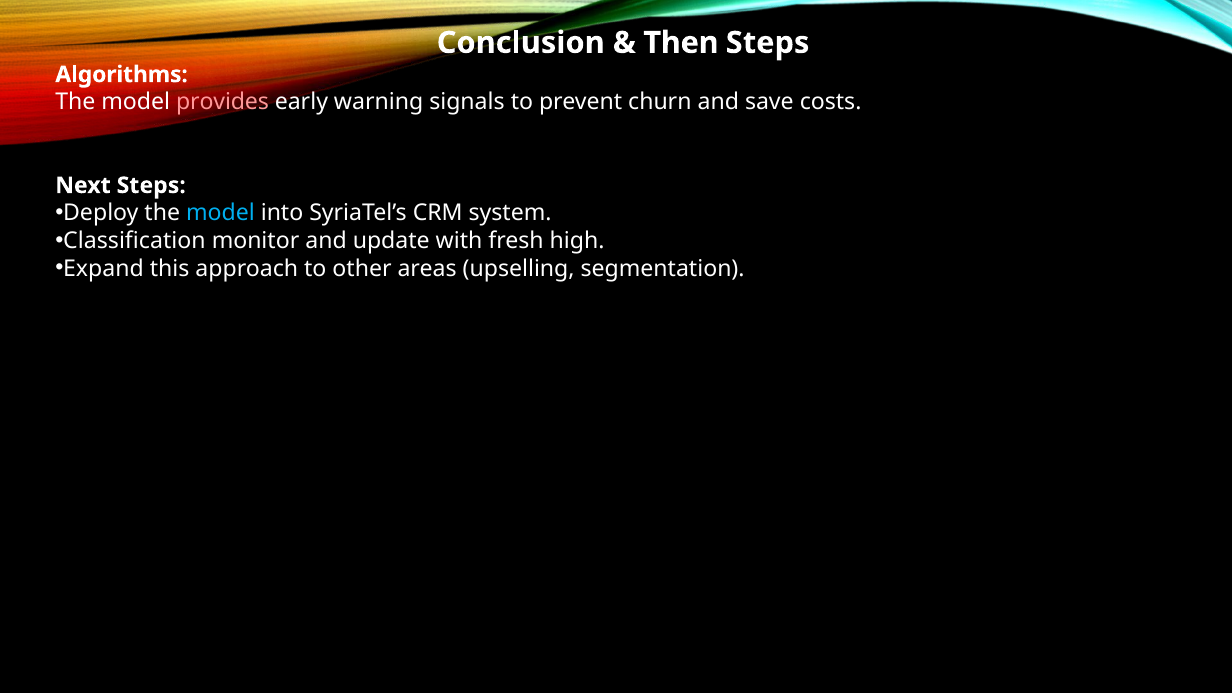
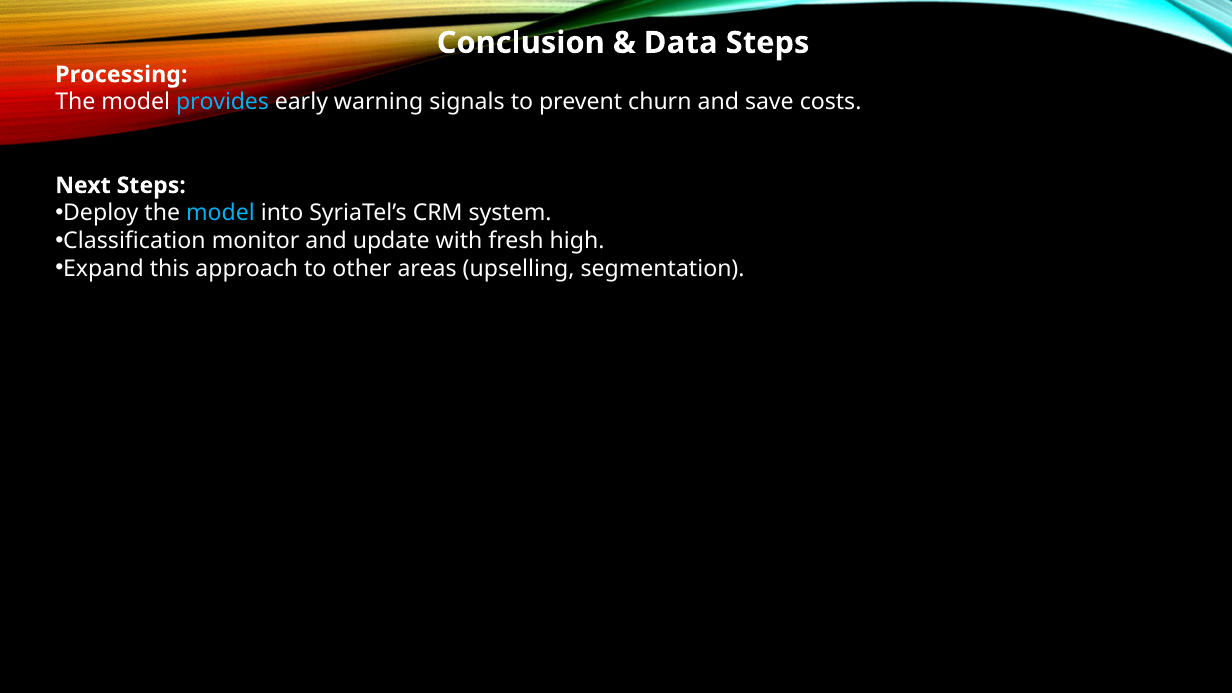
Then: Then -> Data
Algorithms: Algorithms -> Processing
provides colour: pink -> light blue
